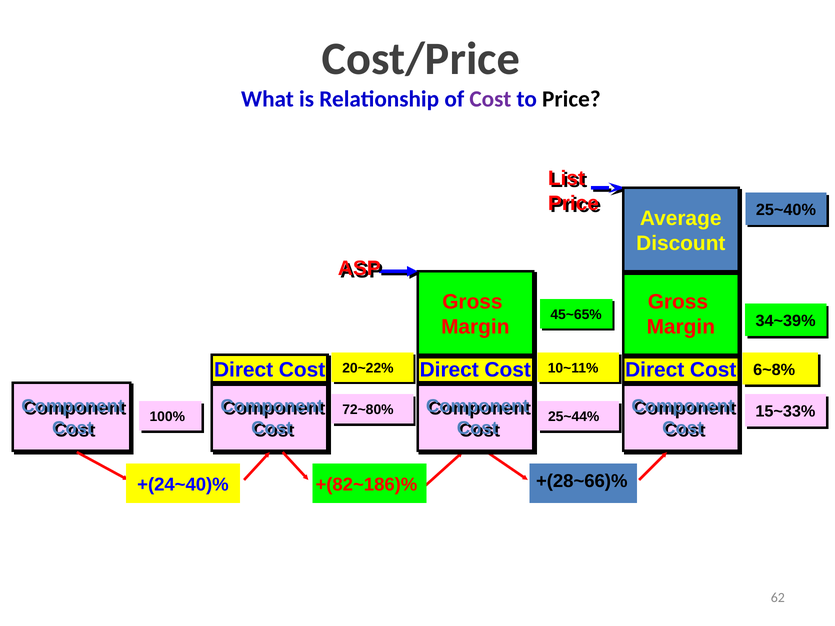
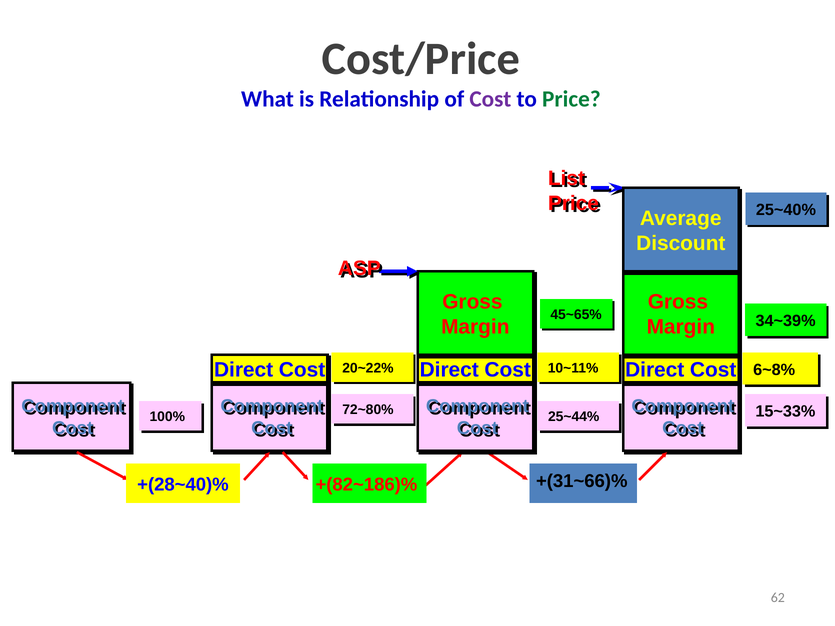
Price at (571, 99) colour: black -> green
+(28~66)%: +(28~66)% -> +(31~66)%
+(24~40)%: +(24~40)% -> +(28~40)%
